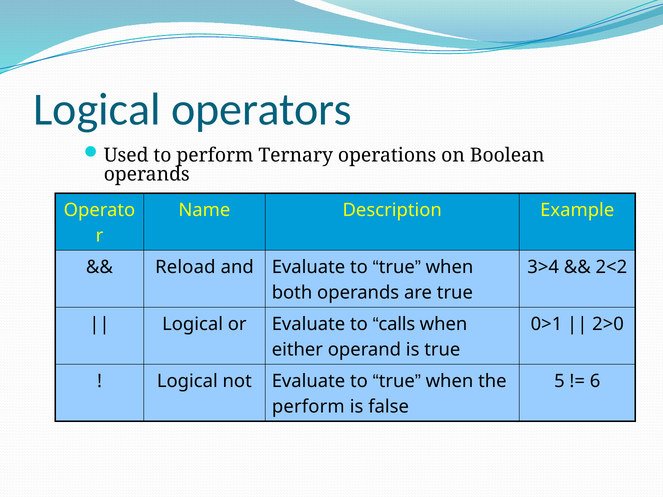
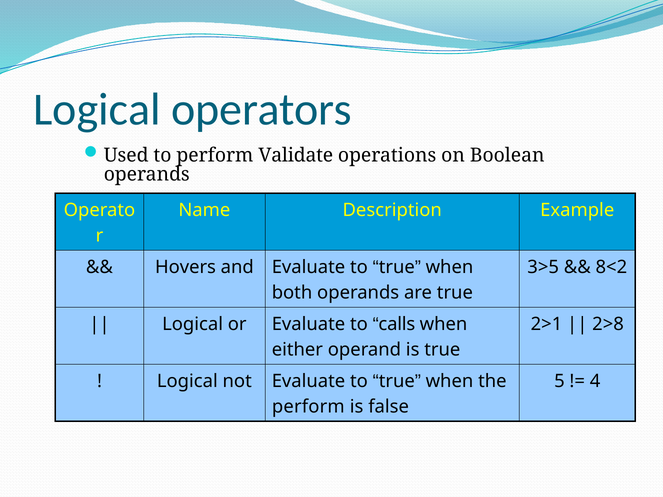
Ternary: Ternary -> Validate
Reload: Reload -> Hovers
3>4: 3>4 -> 3>5
2<2: 2<2 -> 8<2
0>1: 0>1 -> 2>1
2>0: 2>0 -> 2>8
6: 6 -> 4
